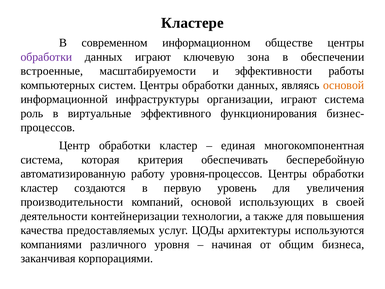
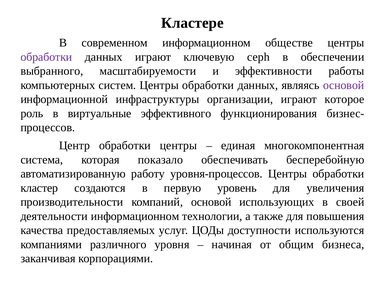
зона: зона -> ceph
встроенные: встроенные -> выбранного
основой at (344, 85) colour: orange -> purple
играют система: система -> которое
Центр обработки кластер: кластер -> центры
критерия: критерия -> показало
деятельности контейнеризации: контейнеризации -> информационном
архитектуры: архитектуры -> доступности
